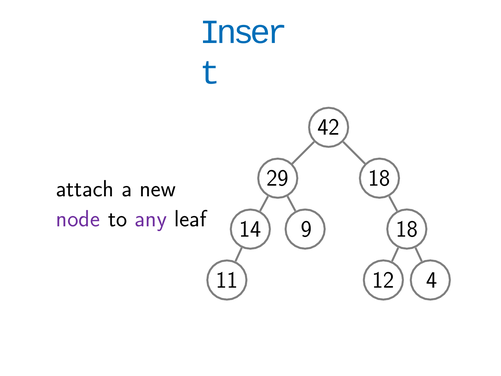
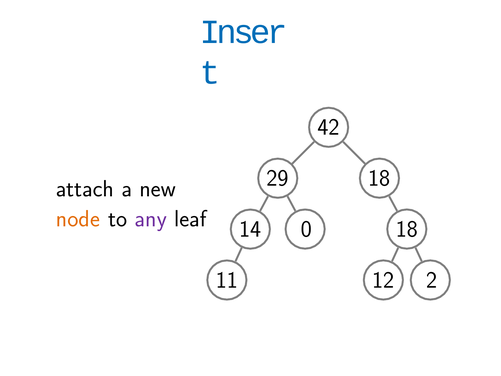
node colour: purple -> orange
9: 9 -> 0
4: 4 -> 2
